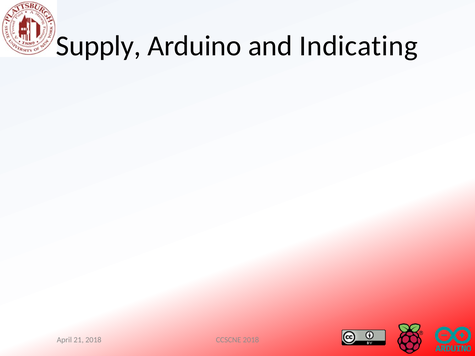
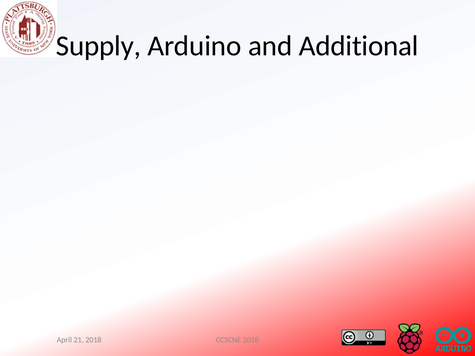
Indicating: Indicating -> Additional
